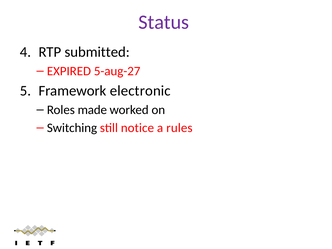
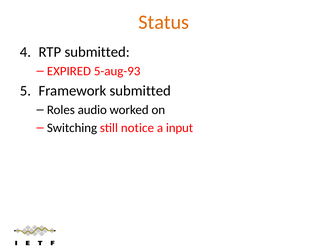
Status colour: purple -> orange
5-aug-27: 5-aug-27 -> 5-aug-93
Framework electronic: electronic -> submitted
made: made -> audio
rules: rules -> input
